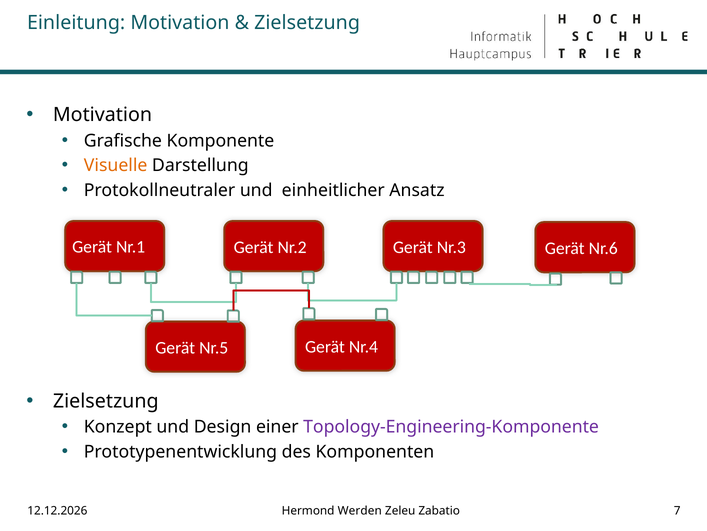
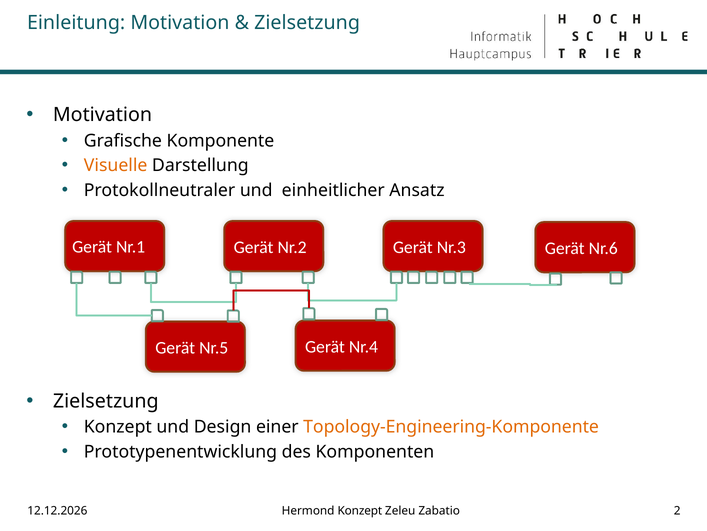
Topology-Engineering-Komponente colour: purple -> orange
Hermond Werden: Werden -> Konzept
7: 7 -> 2
